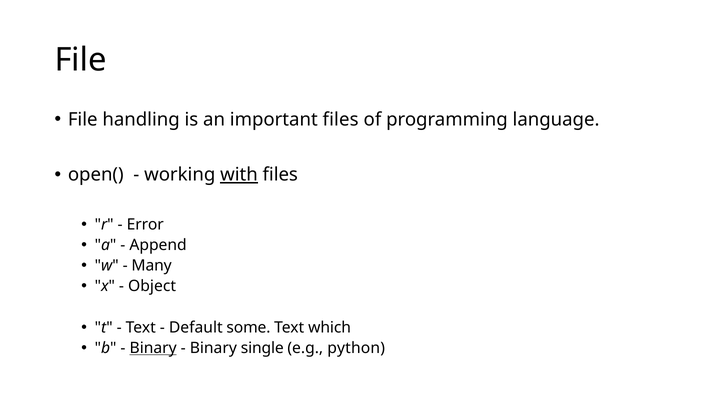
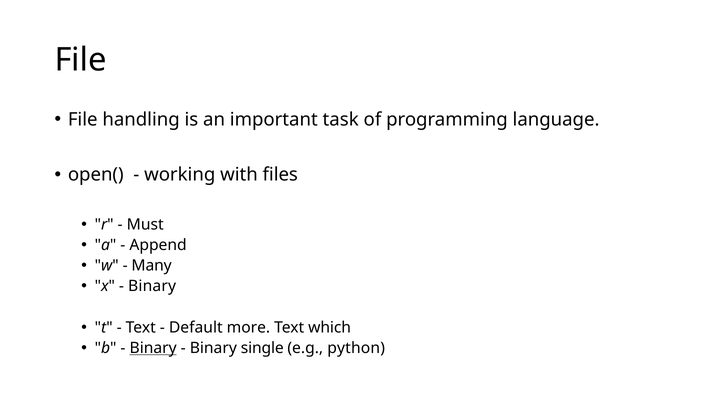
important files: files -> task
with underline: present -> none
Error: Error -> Must
Object at (152, 286): Object -> Binary
some: some -> more
